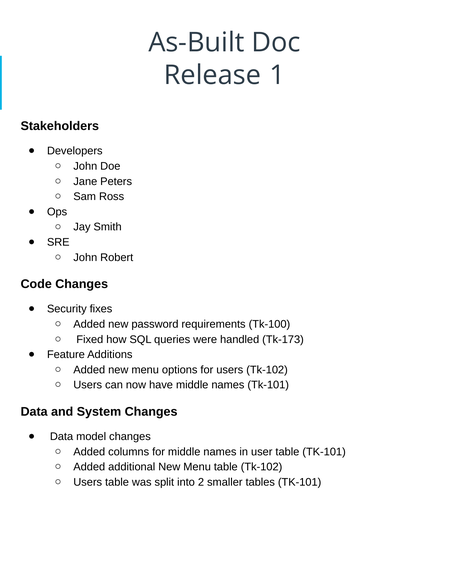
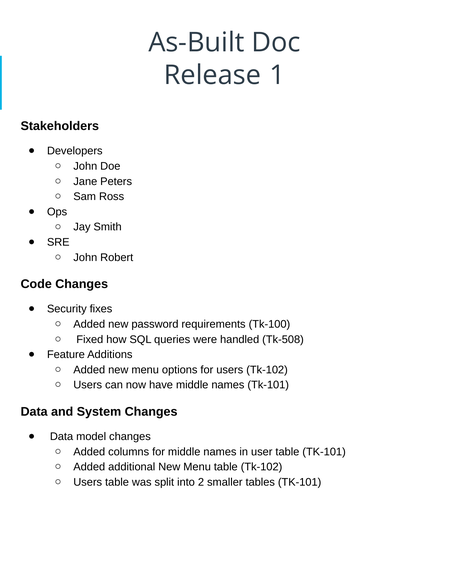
Tk-173: Tk-173 -> Tk-508
